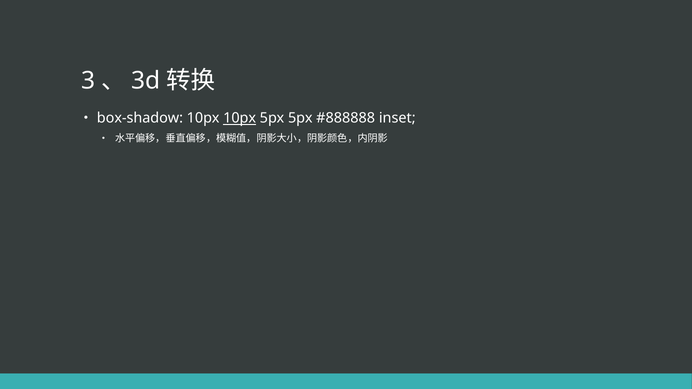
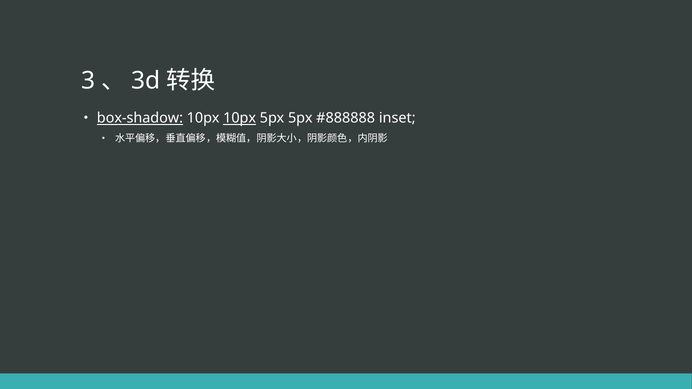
box-shadow underline: none -> present
